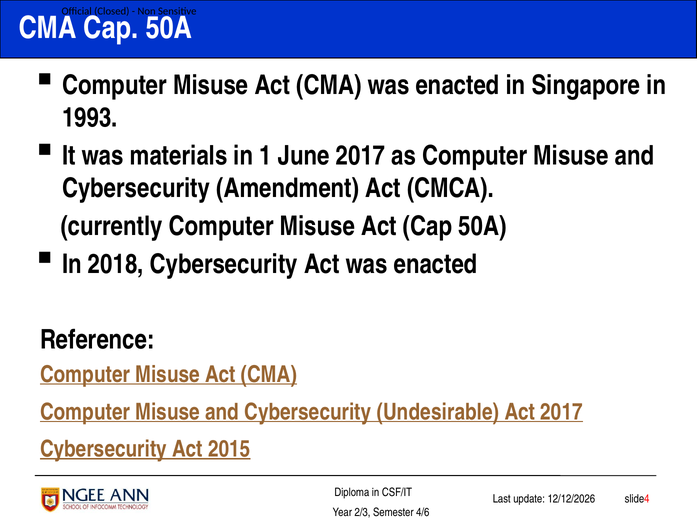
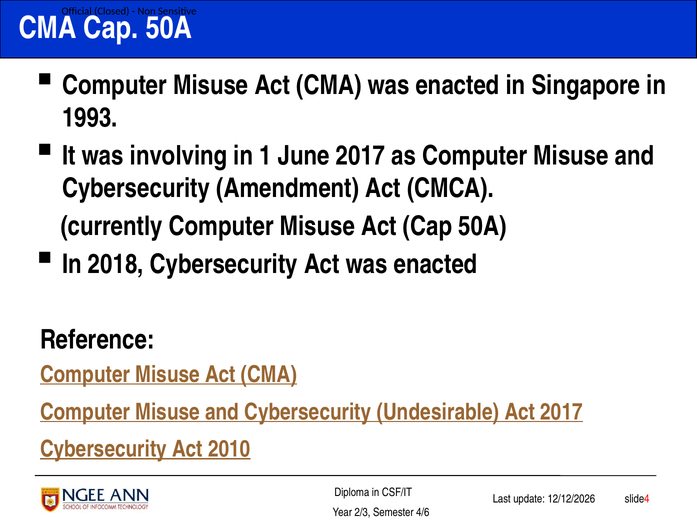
materials: materials -> involving
2015: 2015 -> 2010
